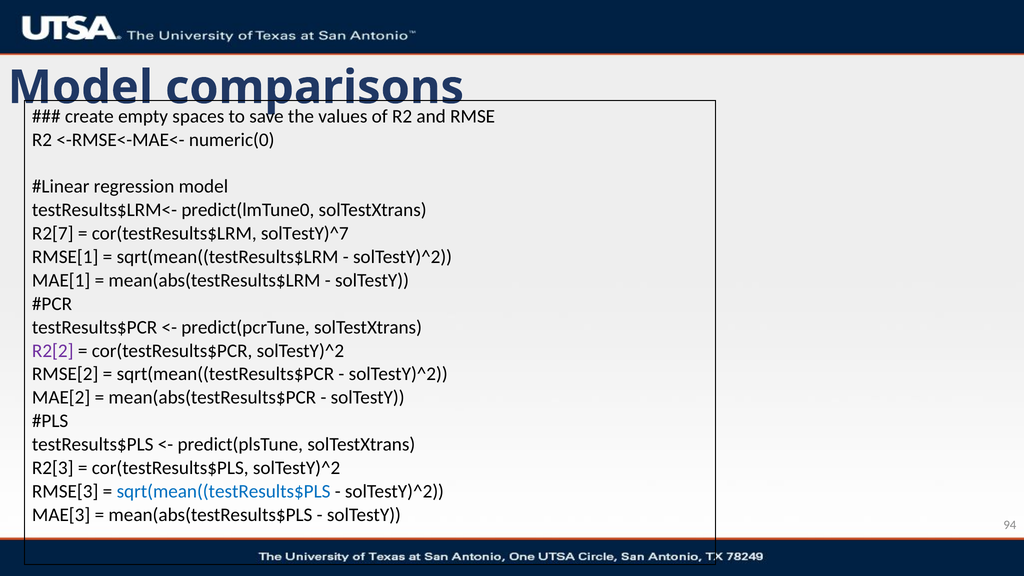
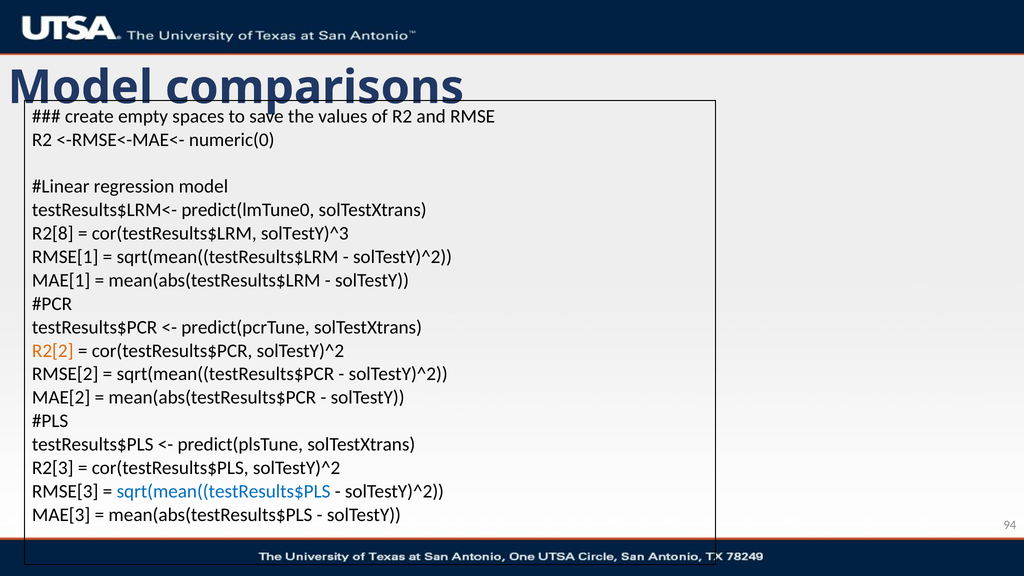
R2[7: R2[7 -> R2[8
solTestY)^7: solTestY)^7 -> solTestY)^3
R2[2 colour: purple -> orange
